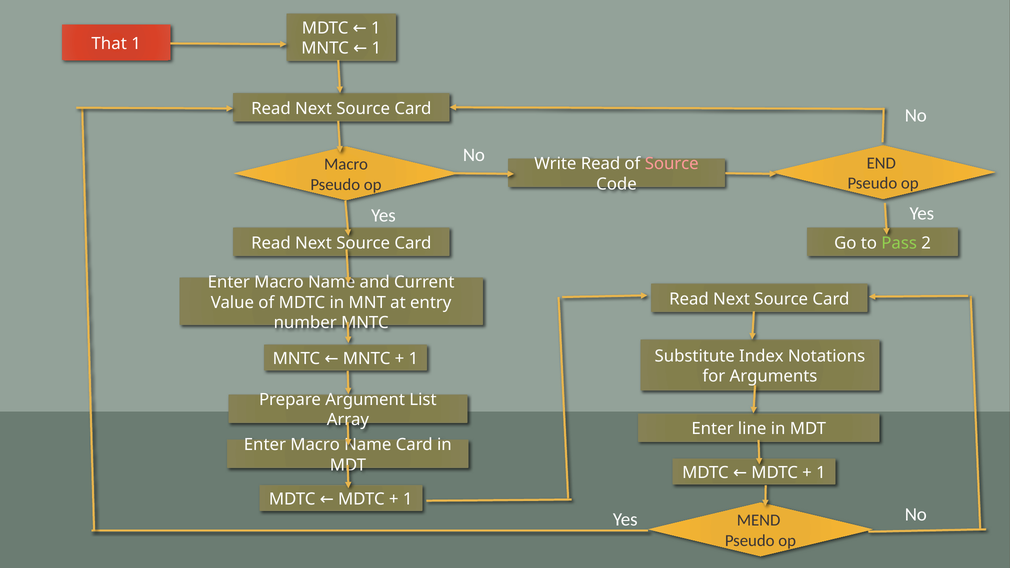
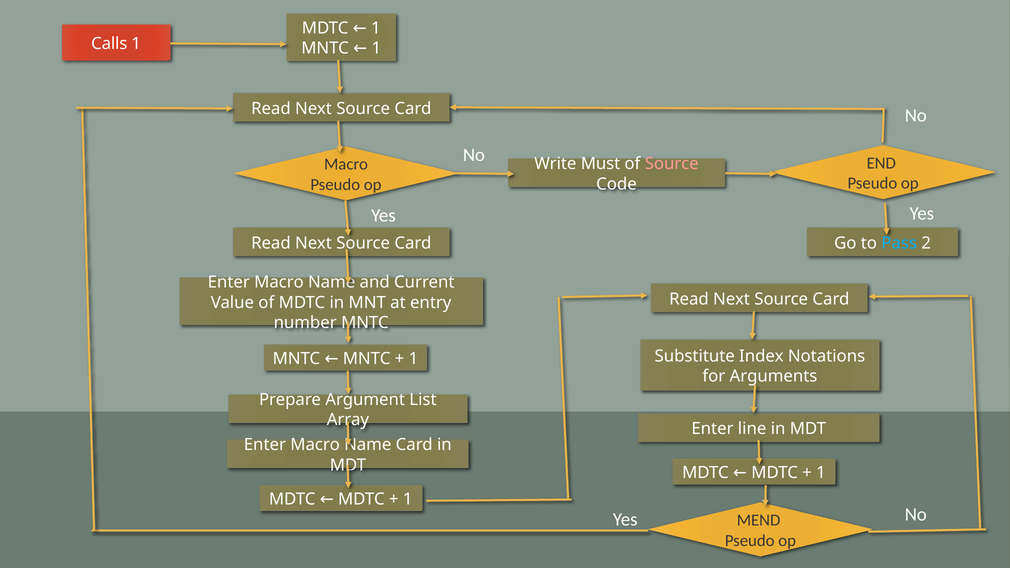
That: That -> Calls
Write Read: Read -> Must
Pass colour: light green -> light blue
